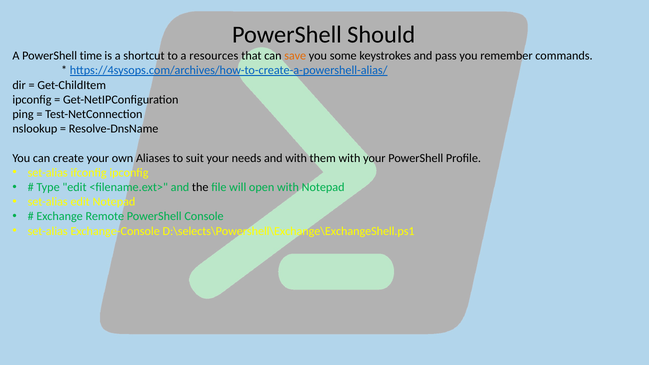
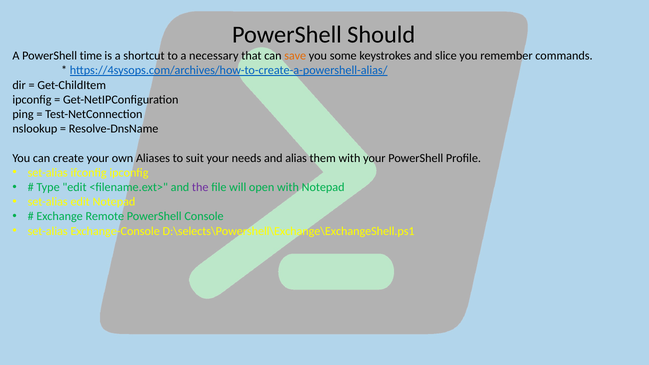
resources: resources -> necessary
pass: pass -> slice
and with: with -> alias
the colour: black -> purple
